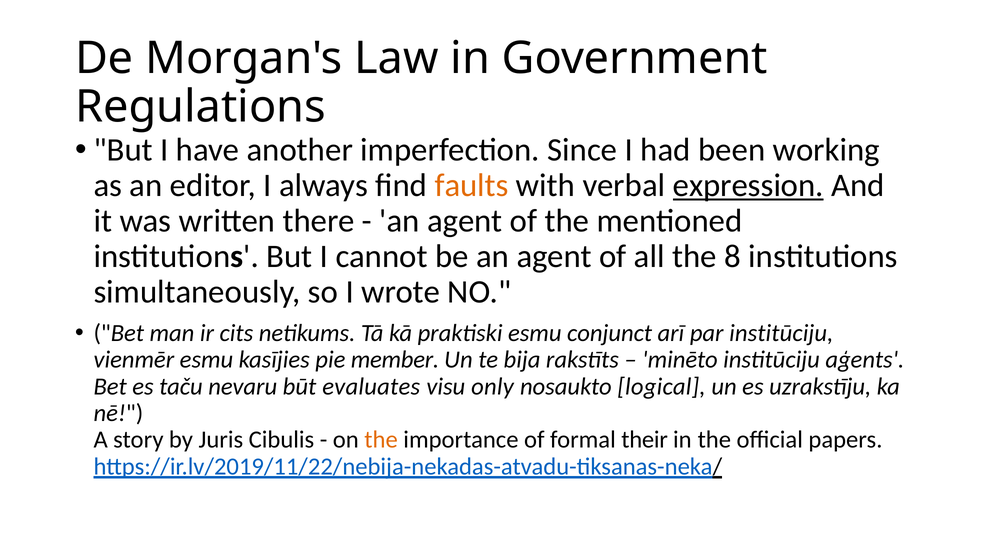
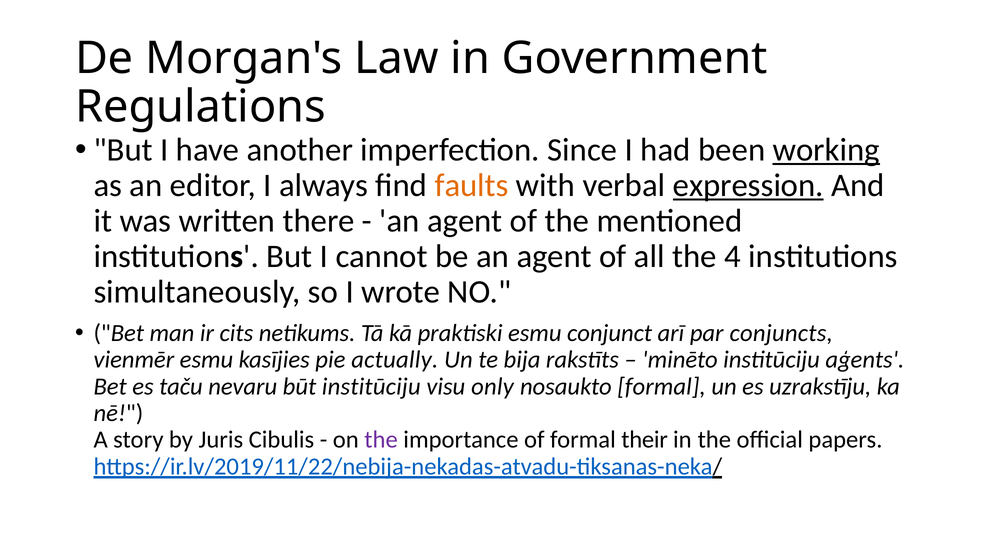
working underline: none -> present
8: 8 -> 4
par institūciju: institūciju -> conjuncts
member: member -> actually
būt evaluates: evaluates -> institūciju
nosaukto logical: logical -> formal
the at (381, 440) colour: orange -> purple
